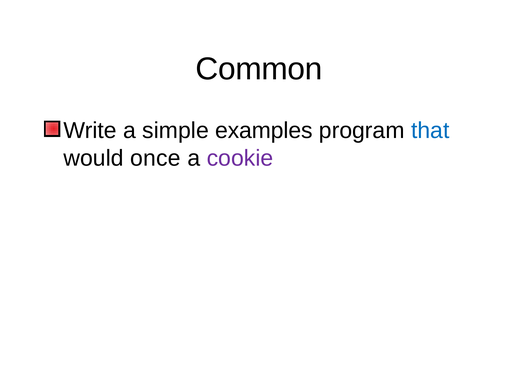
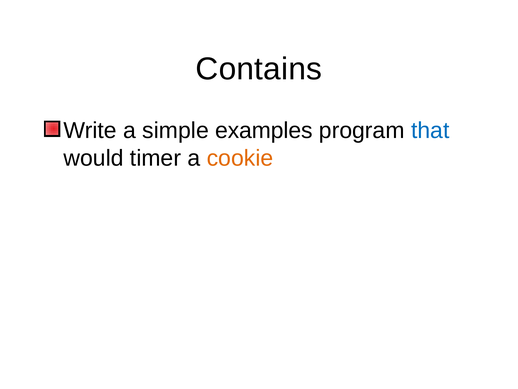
Common: Common -> Contains
once: once -> timer
cookie colour: purple -> orange
